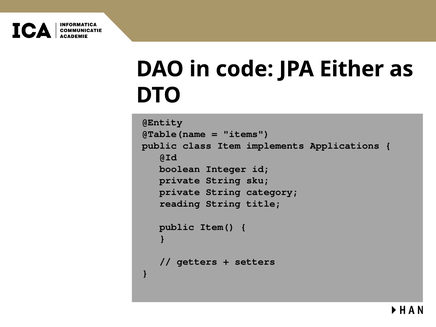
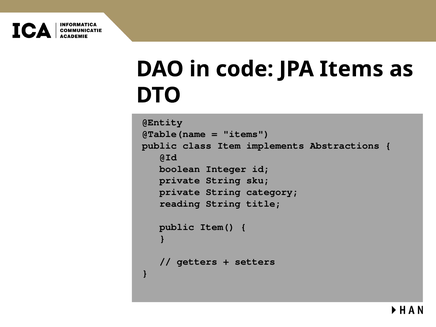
JPA Either: Either -> Items
Applications: Applications -> Abstractions
